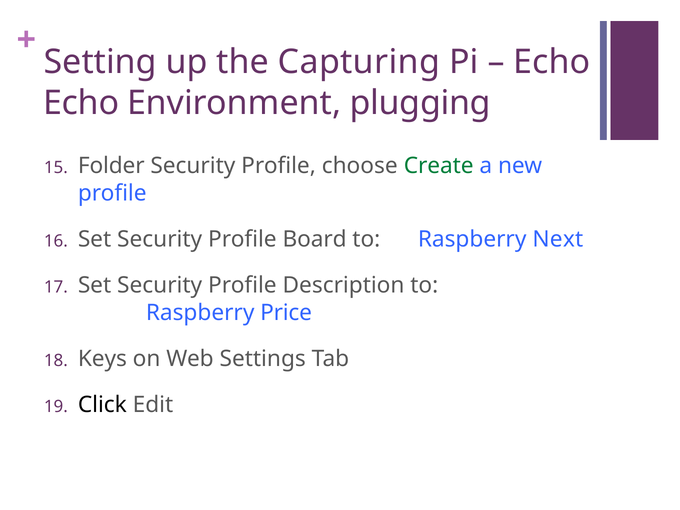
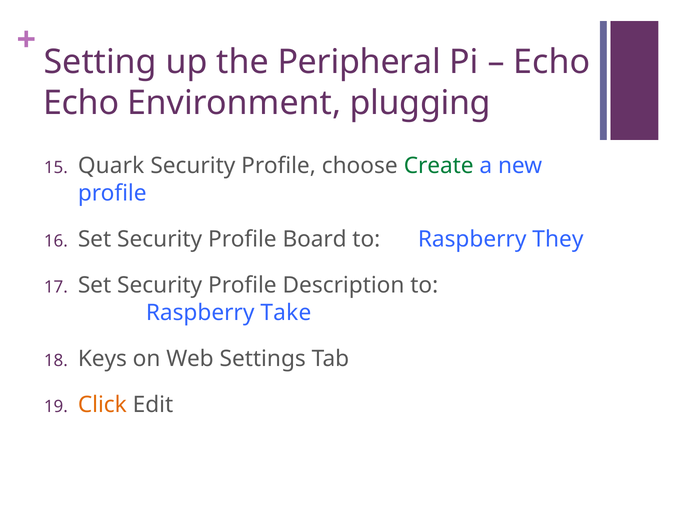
Capturing: Capturing -> Peripheral
Folder: Folder -> Quark
Next: Next -> They
Price: Price -> Take
Click colour: black -> orange
